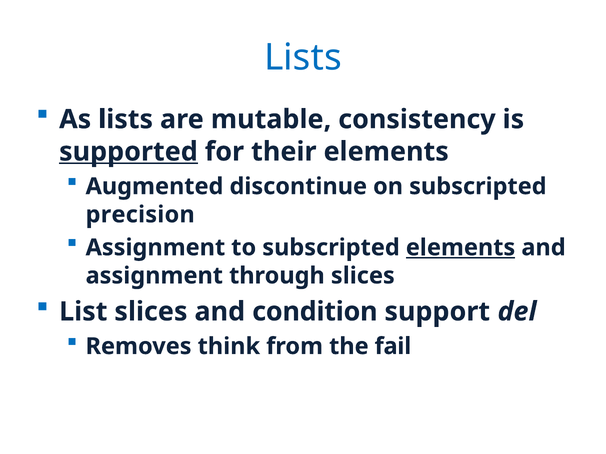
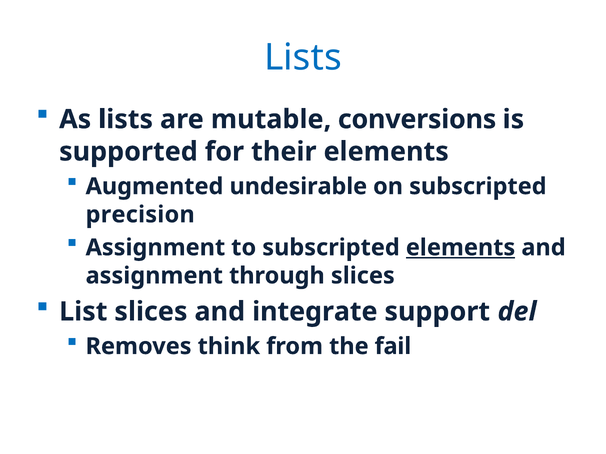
consistency: consistency -> conversions
supported underline: present -> none
discontinue: discontinue -> undesirable
condition: condition -> integrate
